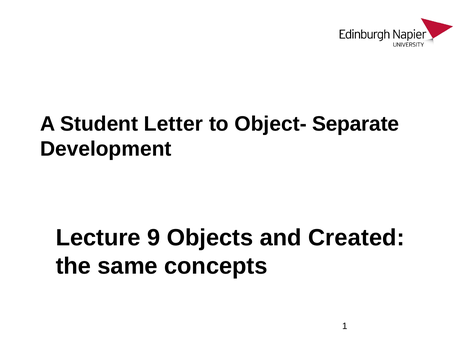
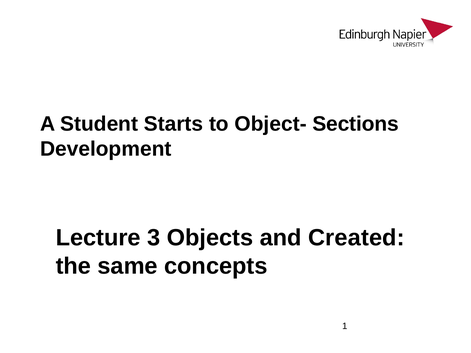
Letter: Letter -> Starts
Separate: Separate -> Sections
9: 9 -> 3
